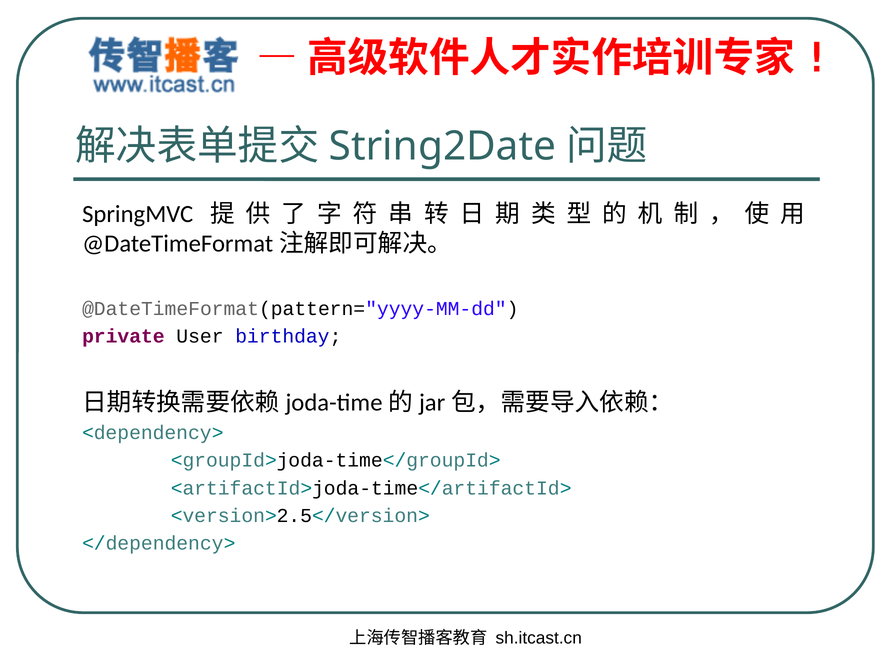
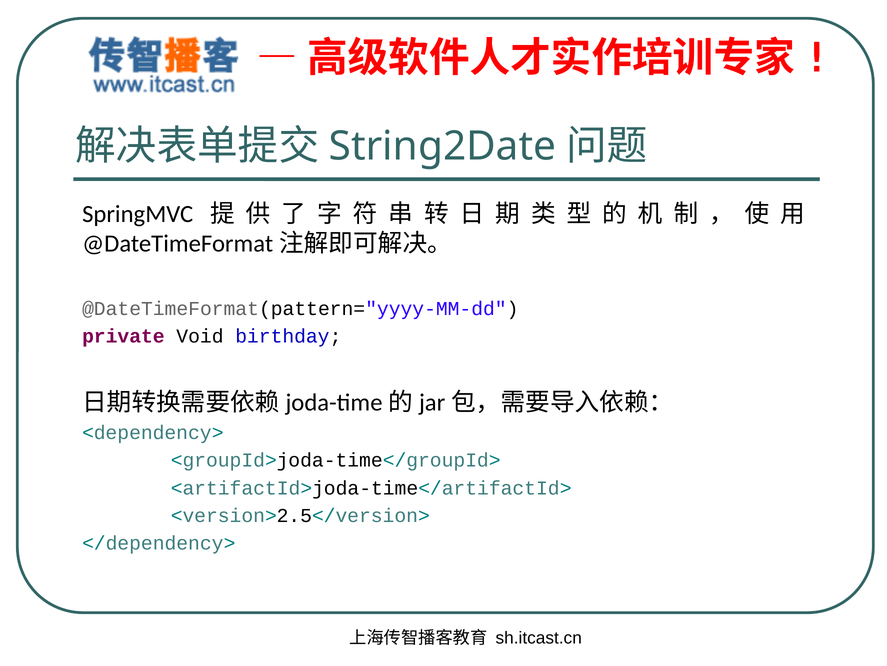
User: User -> Void
